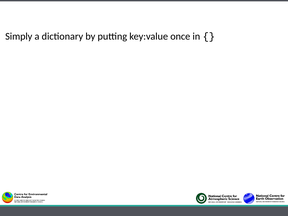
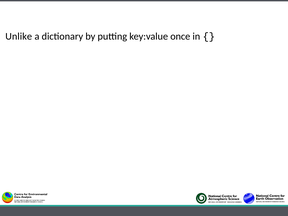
Simply: Simply -> Unlike
